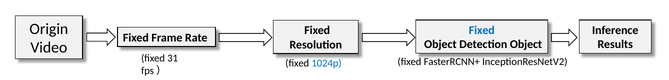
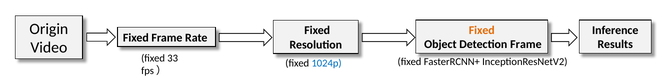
Fixed at (482, 30) colour: blue -> orange
Detection Object: Object -> Frame
31: 31 -> 33
